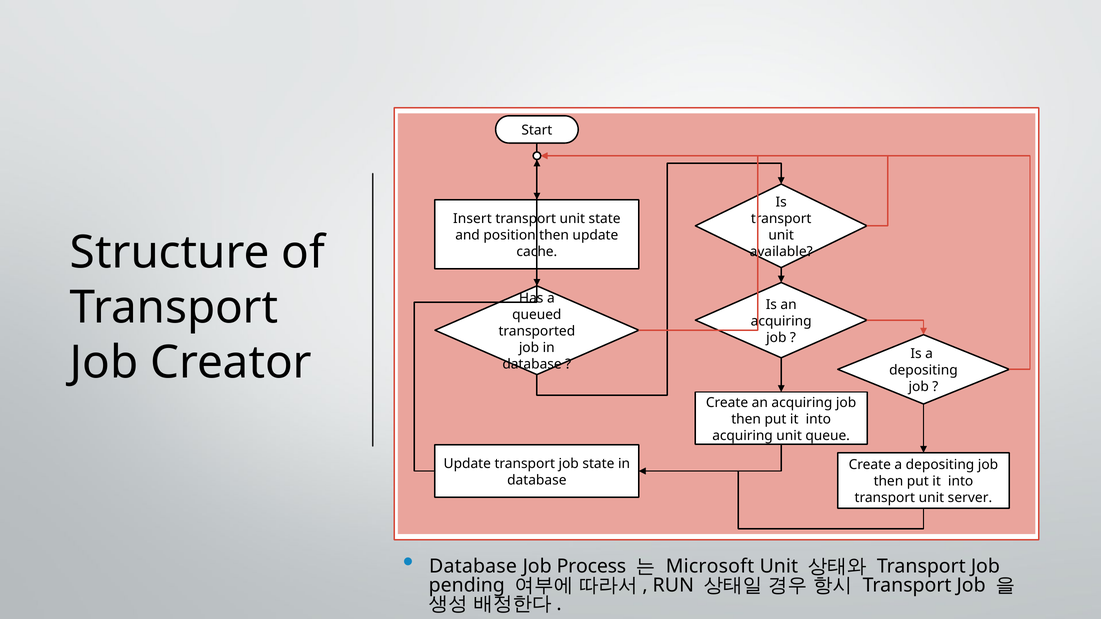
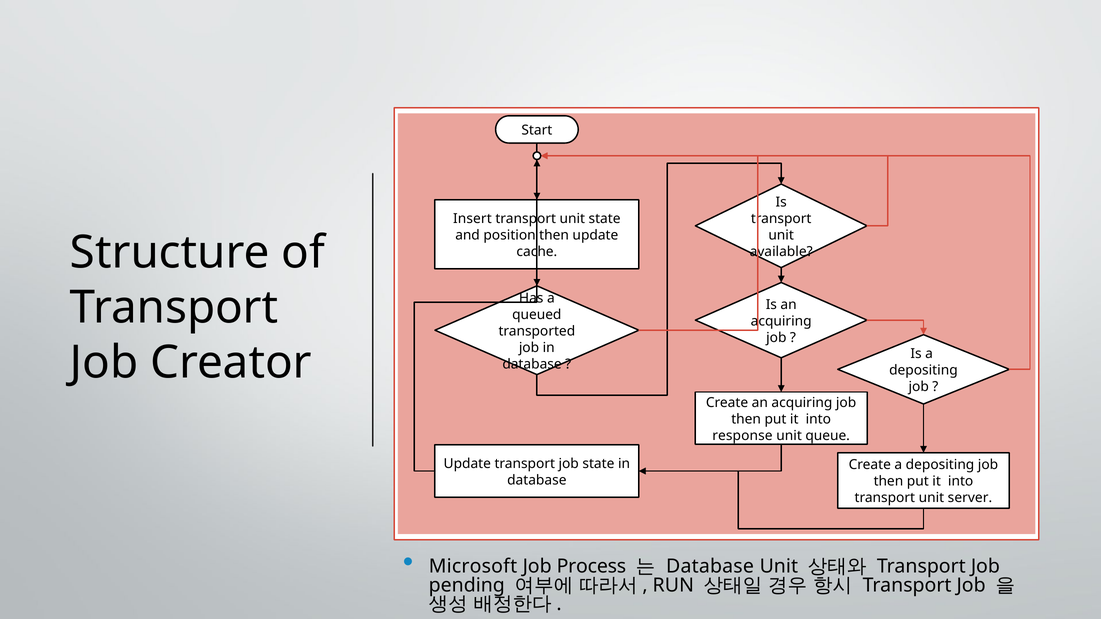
acquiring at (743, 436): acquiring -> response
Database at (473, 567): Database -> Microsoft
Microsoft at (710, 567): Microsoft -> Database
